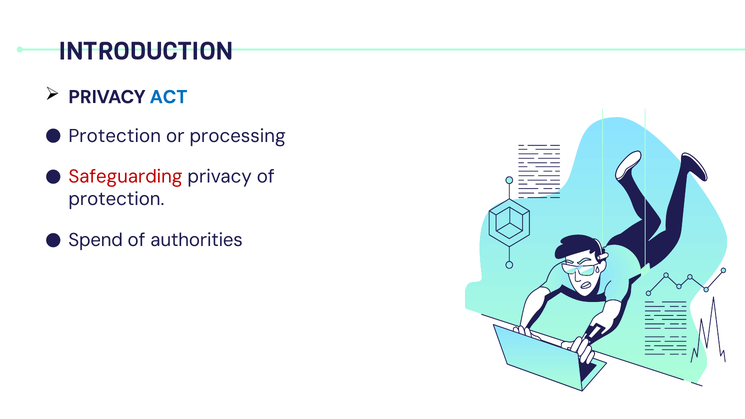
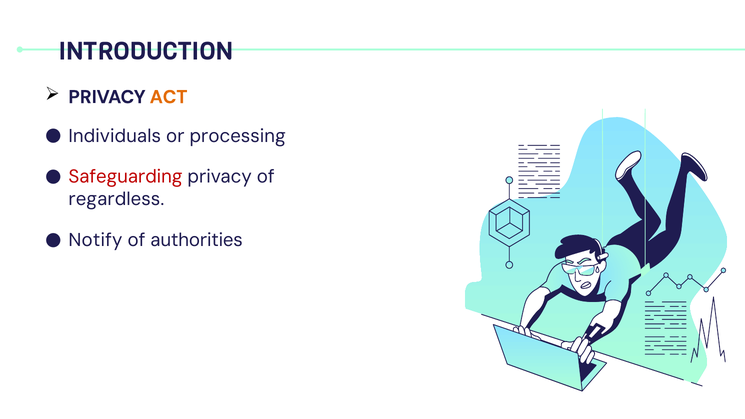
ACT colour: blue -> orange
Protection at (115, 136): Protection -> Individuals
protection at (116, 199): protection -> regardless
Spend: Spend -> Notify
